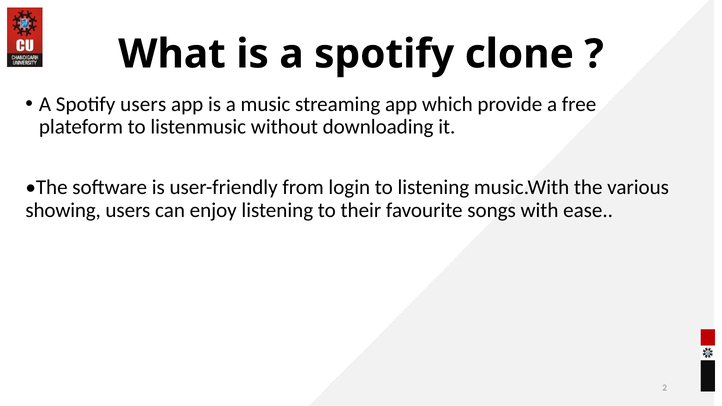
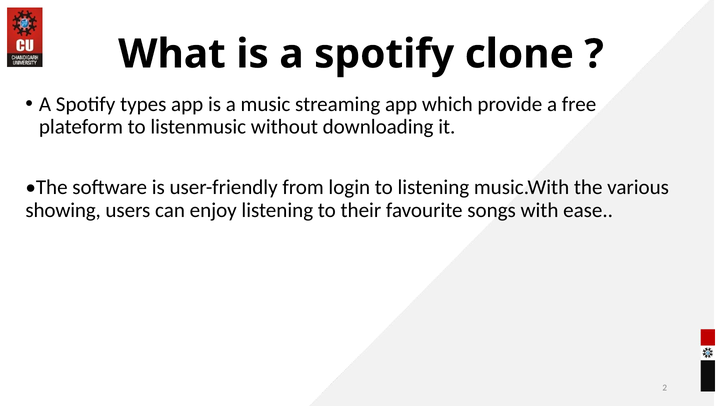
Spotify users: users -> types
